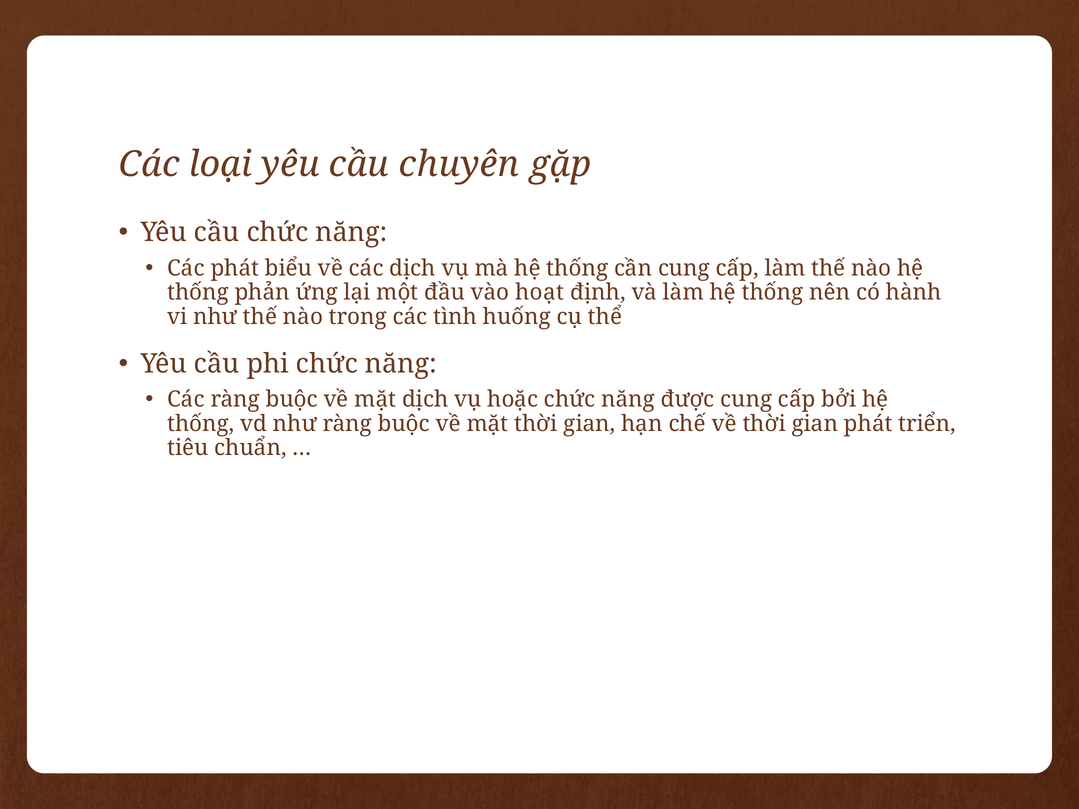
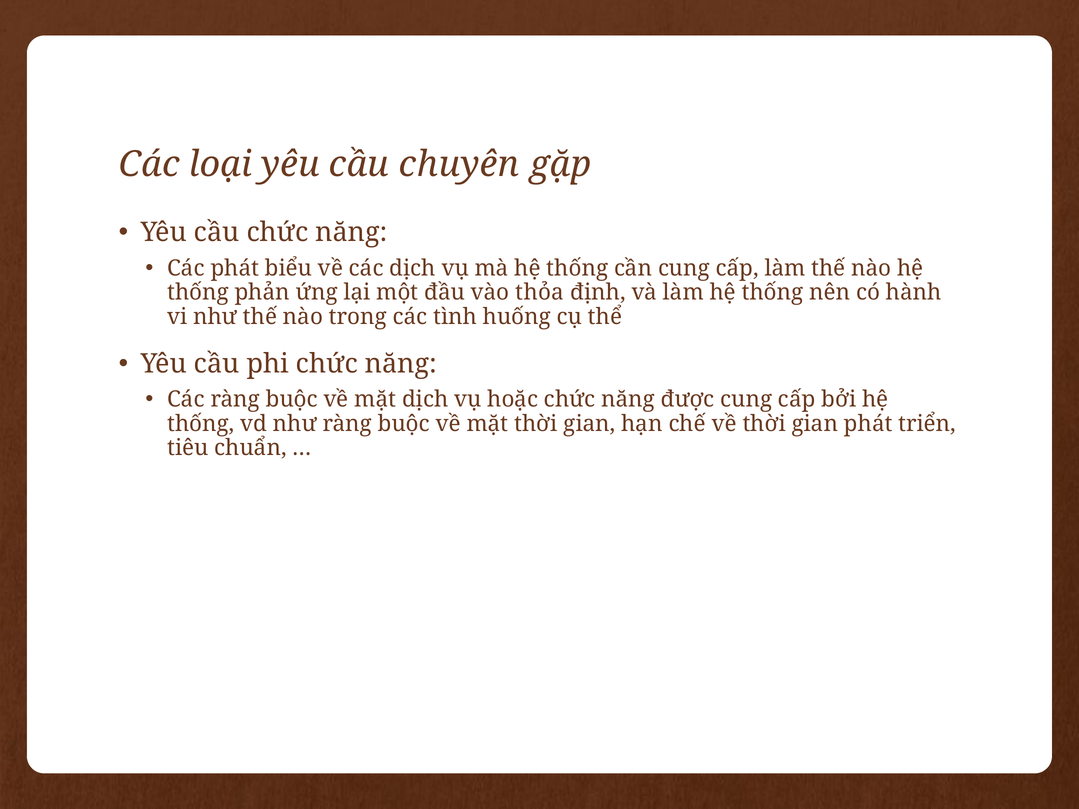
hoạt: hoạt -> thỏa
